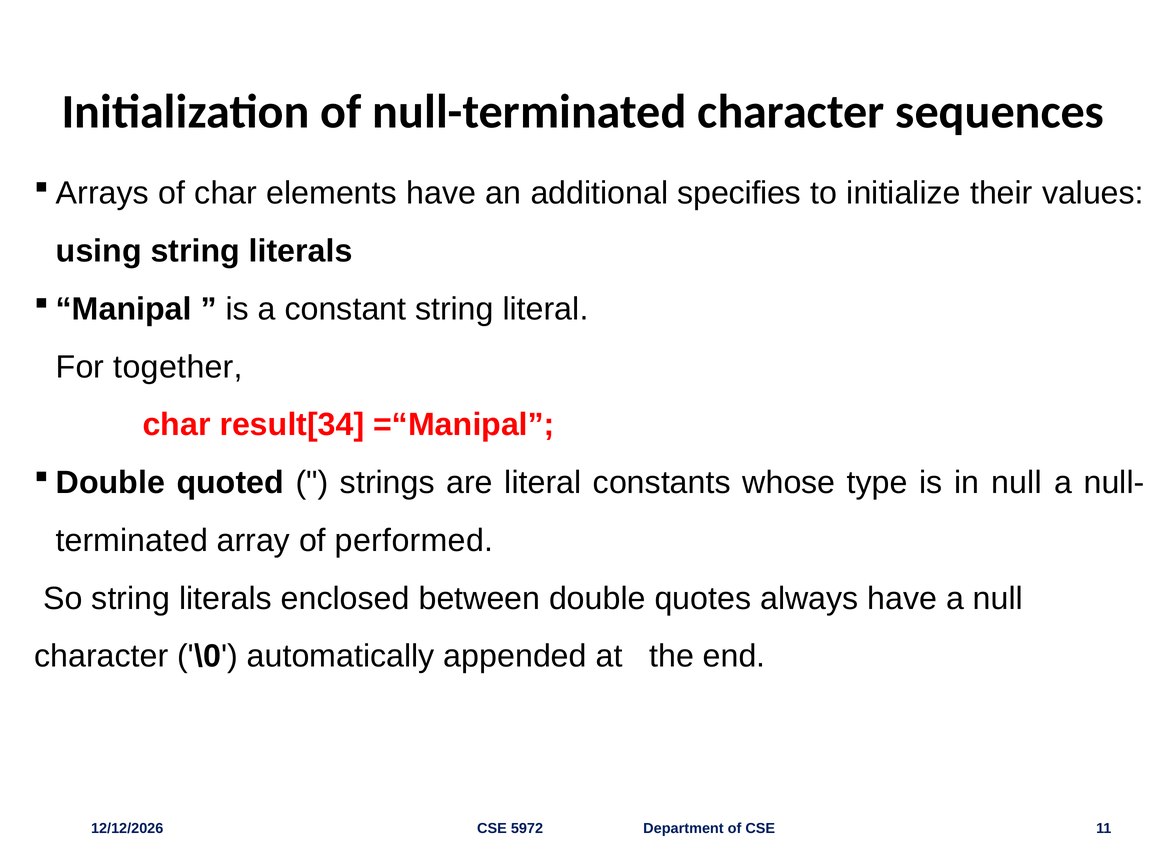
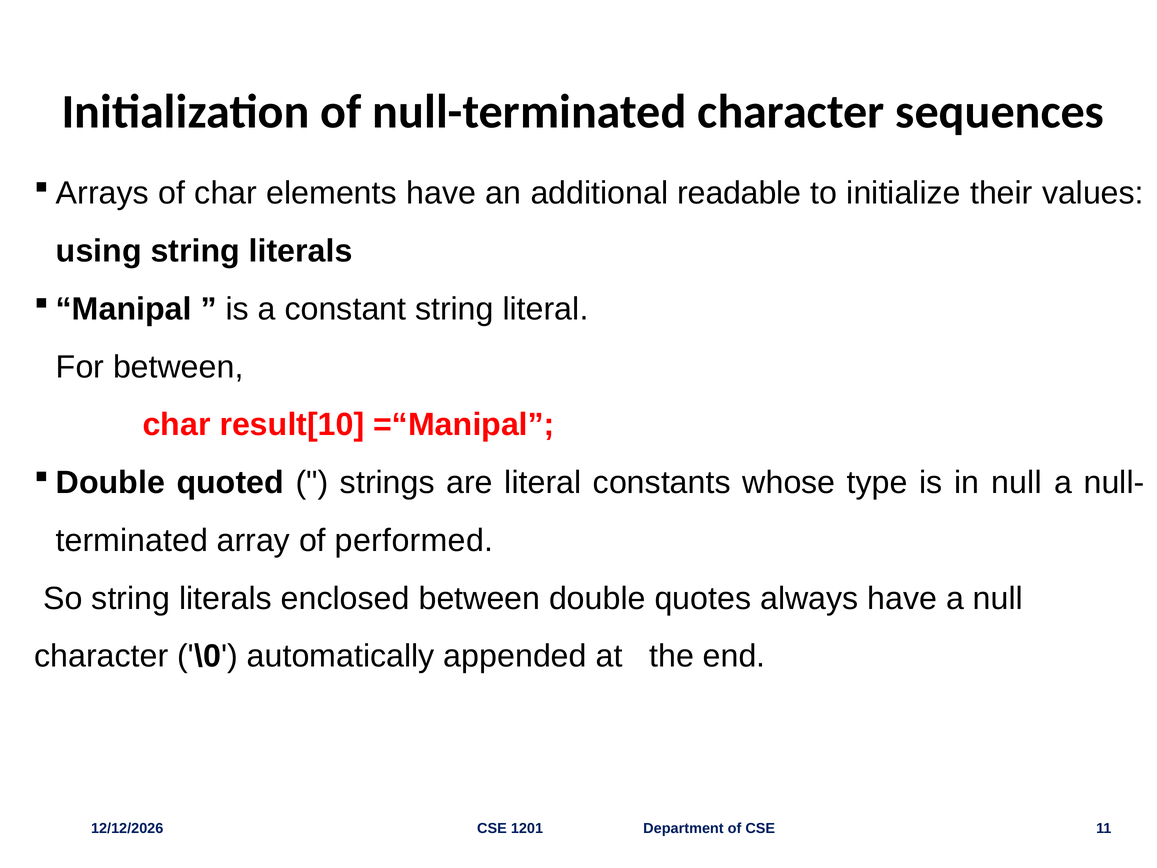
specifies: specifies -> readable
For together: together -> between
result[34: result[34 -> result[10
5972: 5972 -> 1201
